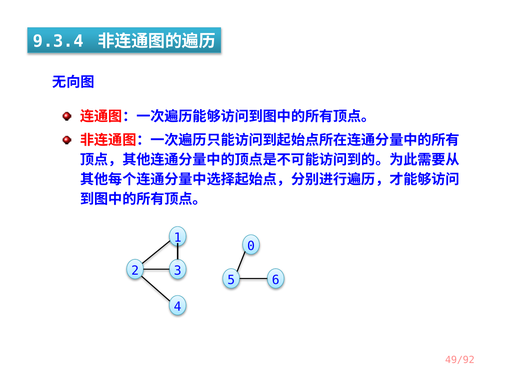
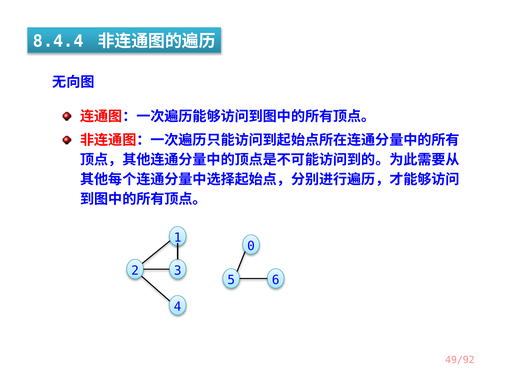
9.3.4: 9.3.4 -> 8.4.4
